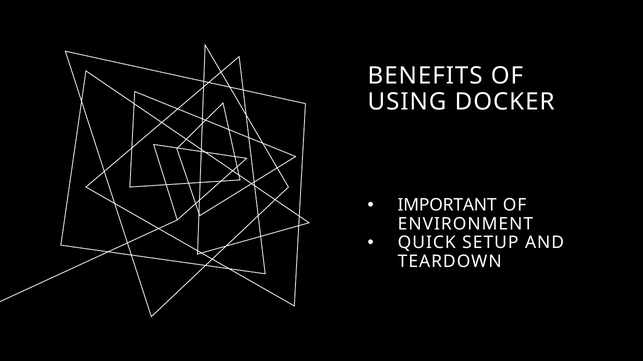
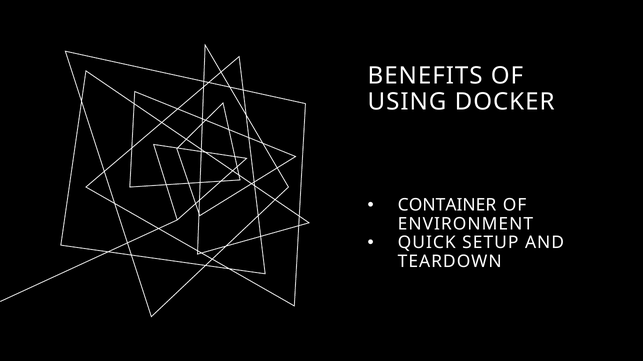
IMPORTANT: IMPORTANT -> CONTAINER
